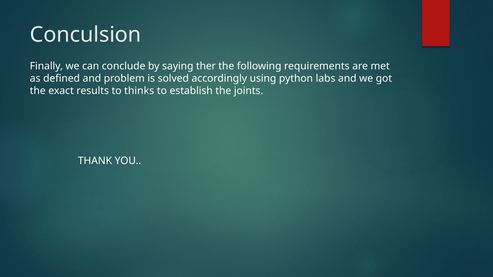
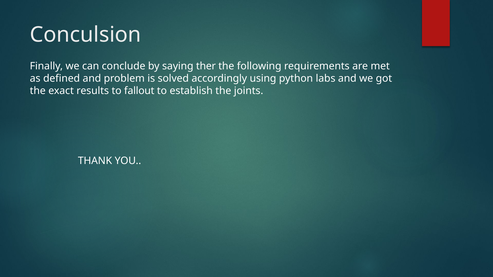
thinks: thinks -> fallout
